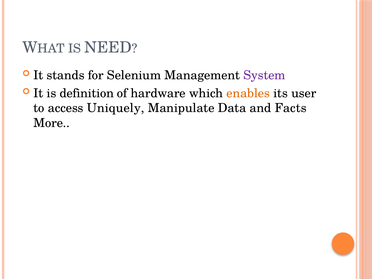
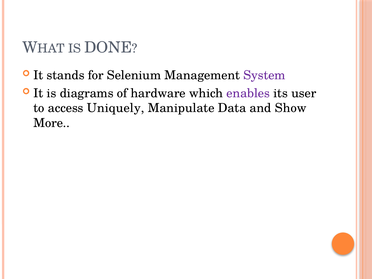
NEED: NEED -> DONE
definition: definition -> diagrams
enables colour: orange -> purple
Facts: Facts -> Show
